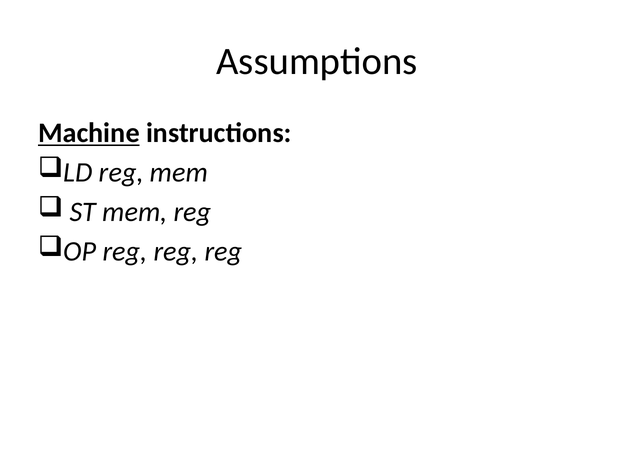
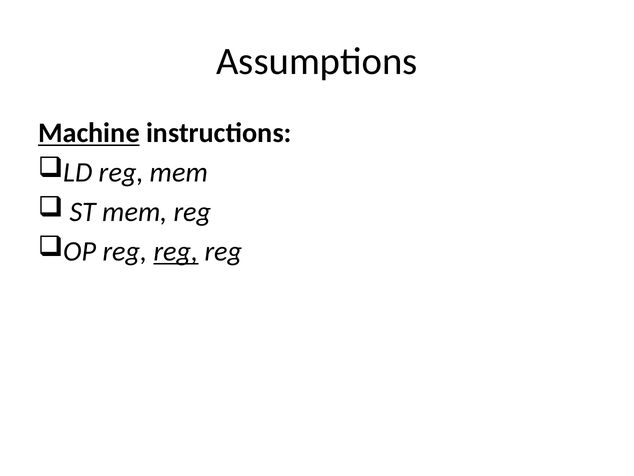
reg at (176, 251) underline: none -> present
